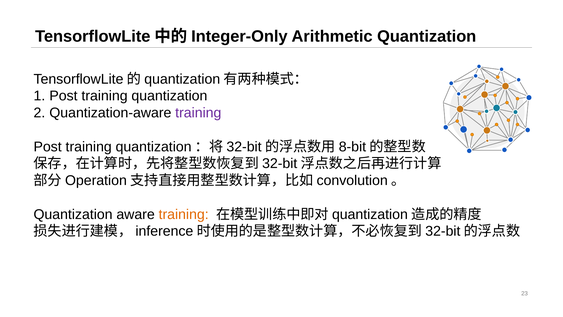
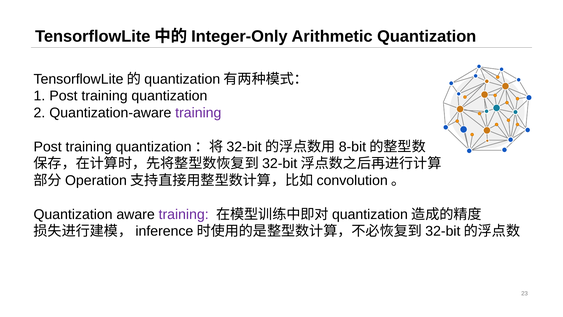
training at (184, 214) colour: orange -> purple
